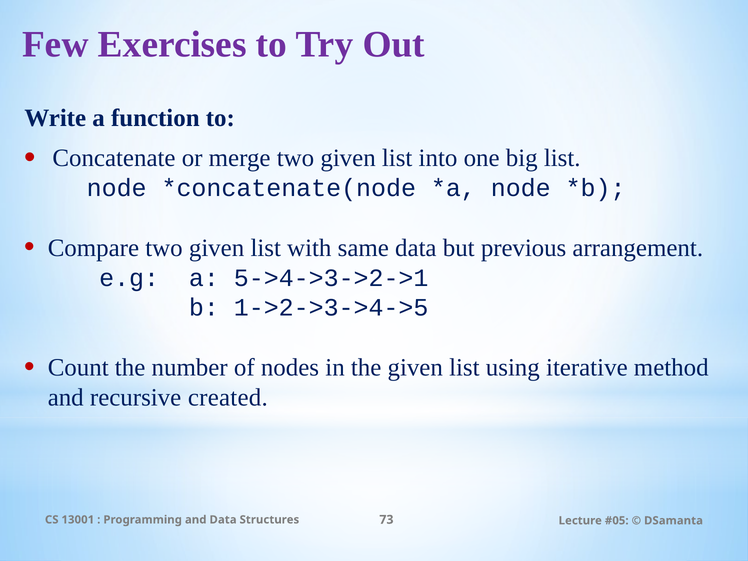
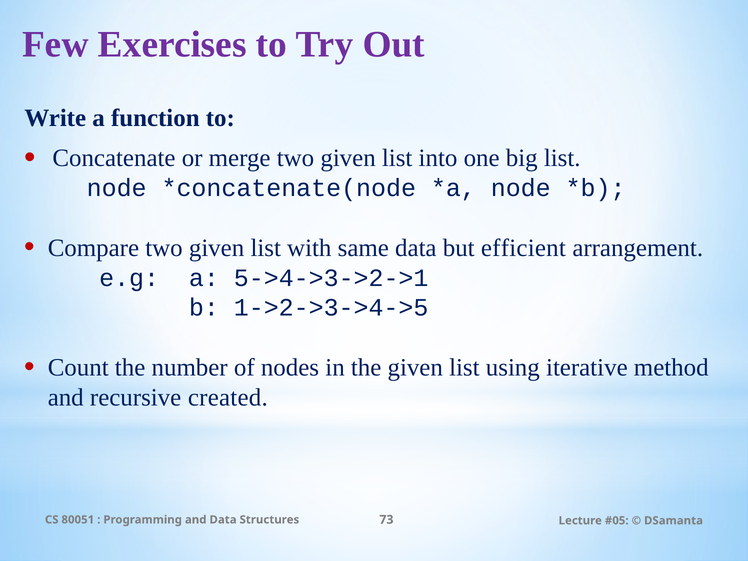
previous: previous -> efficient
13001: 13001 -> 80051
